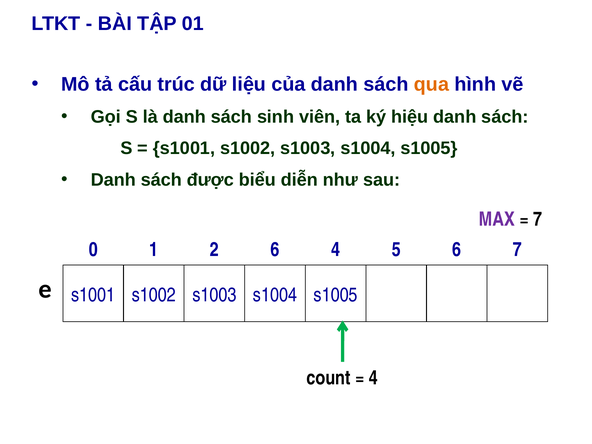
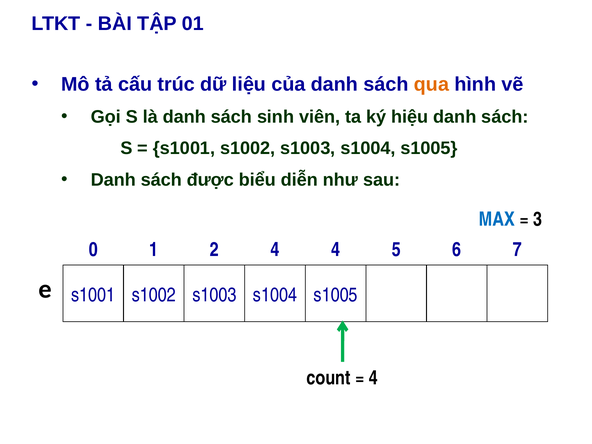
MAX colour: purple -> blue
7 at (538, 219): 7 -> 3
2 6: 6 -> 4
